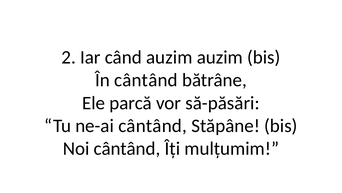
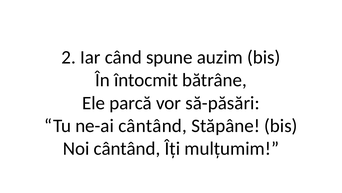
când auzim: auzim -> spune
În cântând: cântând -> întocmit
